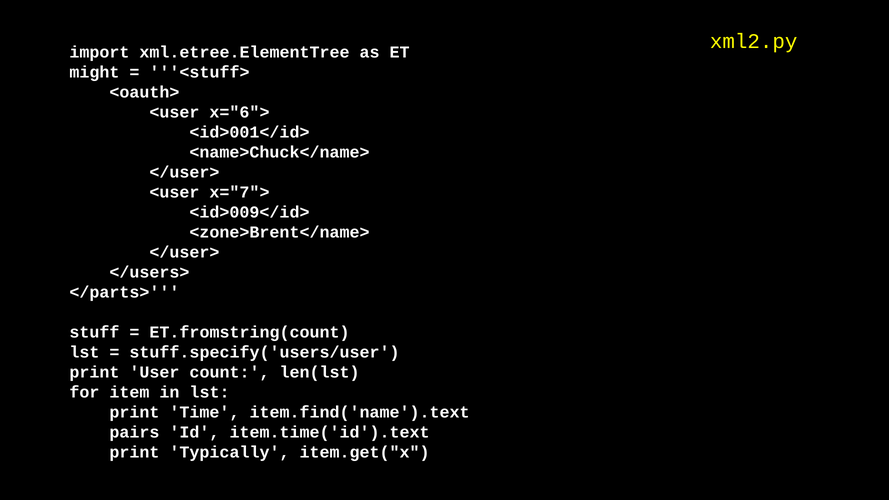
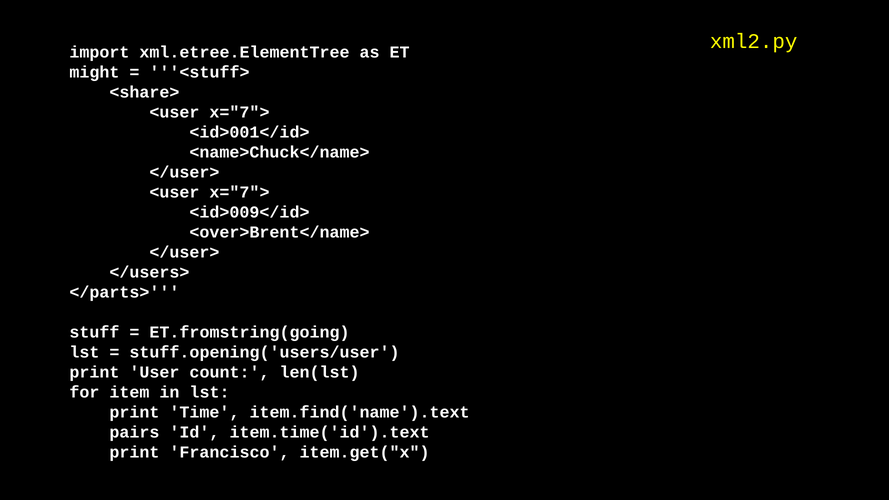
<oauth>: <oauth> -> <share>
x="6"> at (239, 112): x="6"> -> x="7">
<zone>Brent</name>: <zone>Brent</name> -> <over>Brent</name>
ET.fromstring(count: ET.fromstring(count -> ET.fromstring(going
stuff.specify('users/user: stuff.specify('users/user -> stuff.opening('users/user
Typically: Typically -> Francisco
